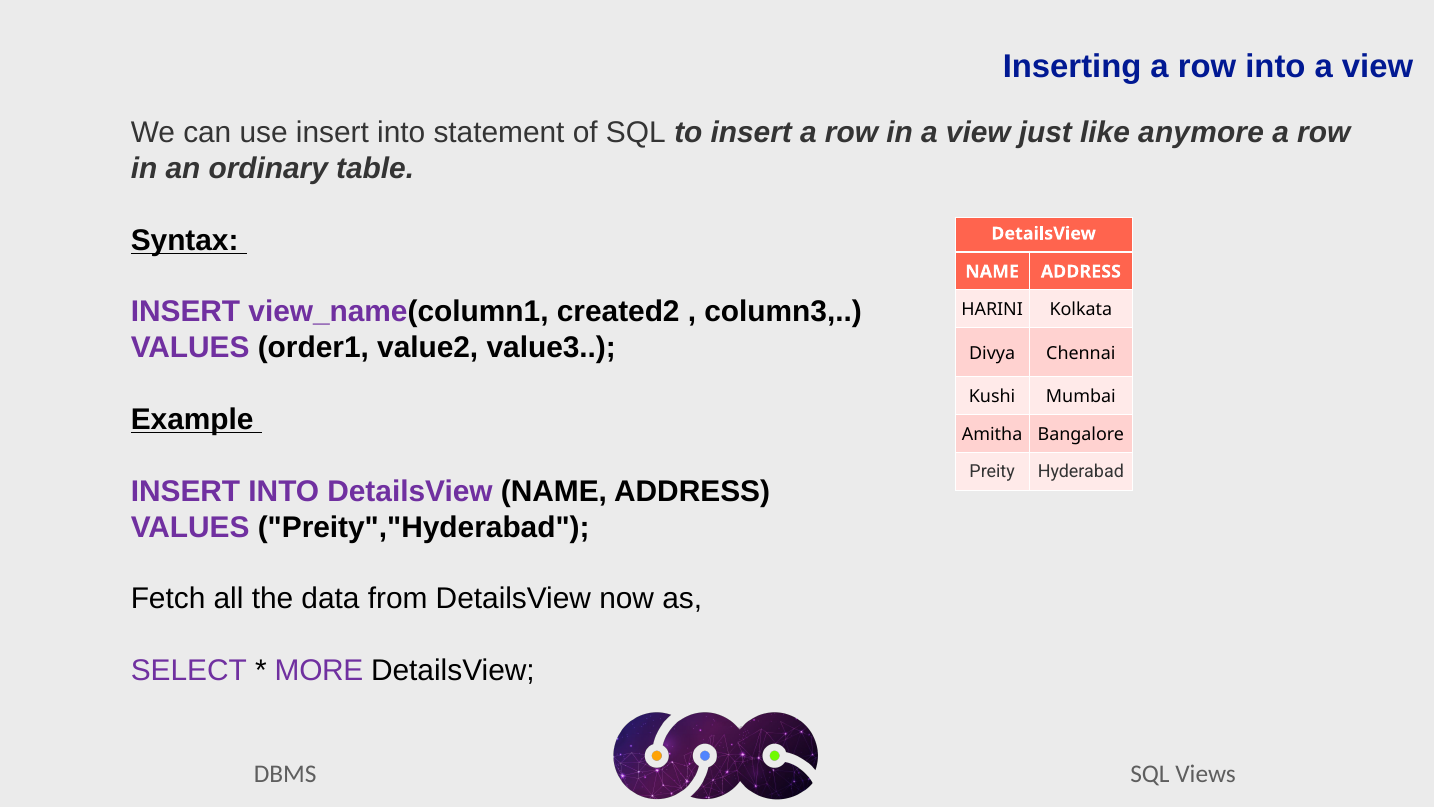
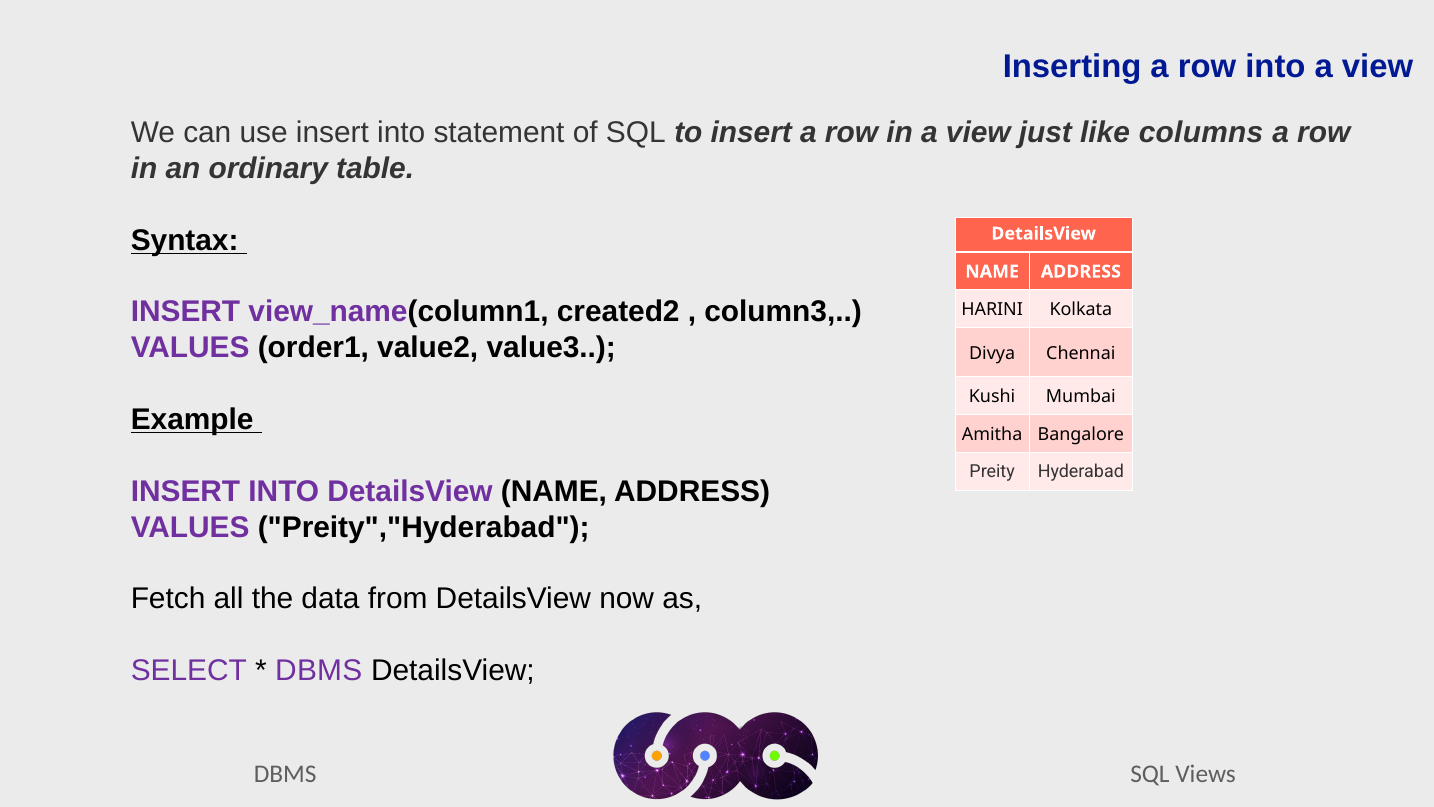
anymore: anymore -> columns
MORE at (319, 670): MORE -> DBMS
